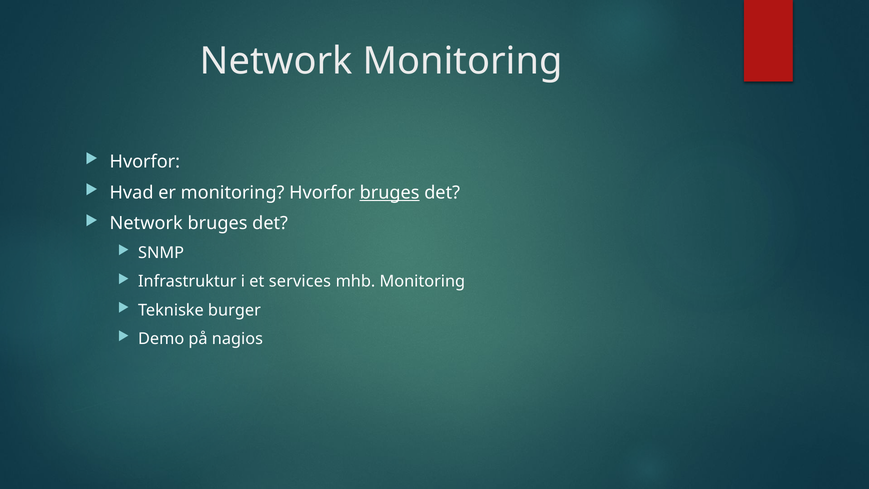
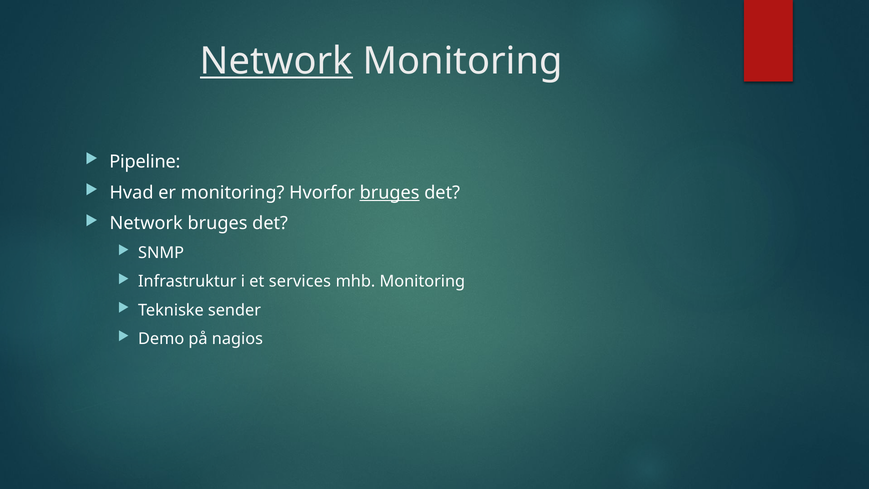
Network at (276, 61) underline: none -> present
Hvorfor at (145, 162): Hvorfor -> Pipeline
burger: burger -> sender
